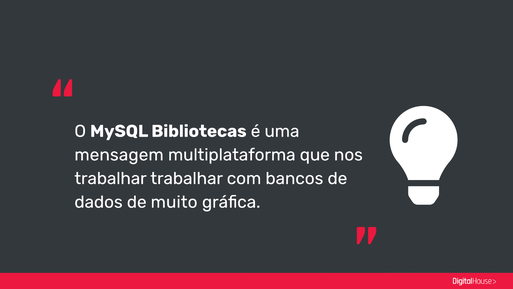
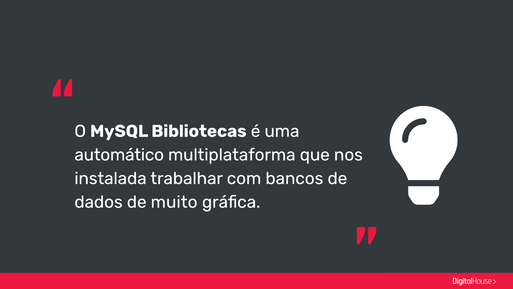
mensagem: mensagem -> automático
trabalhar at (111, 178): trabalhar -> instalada
